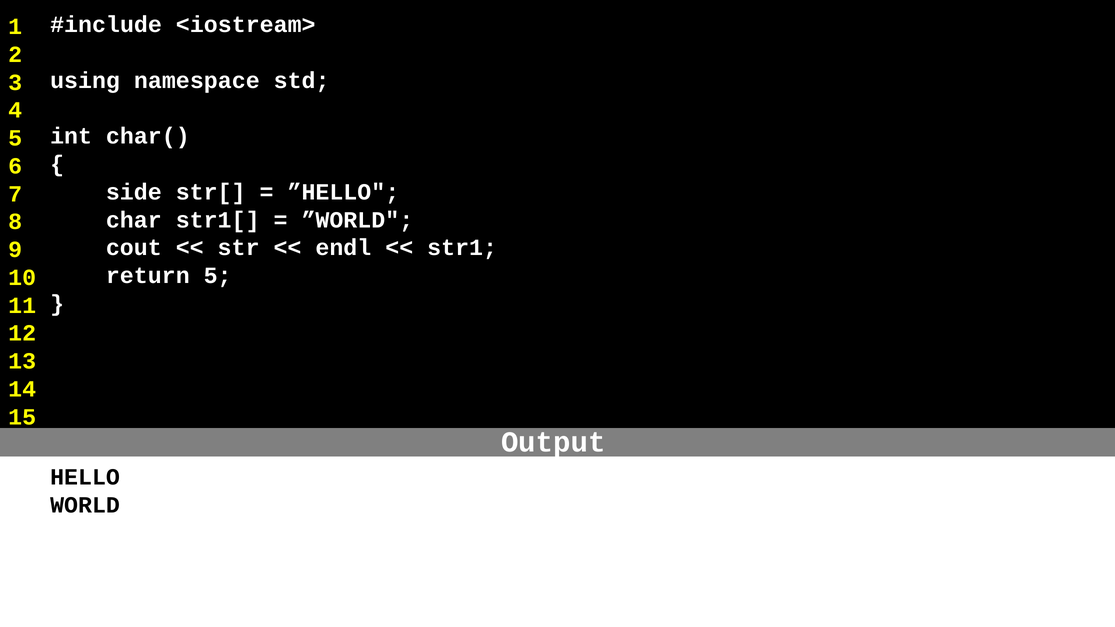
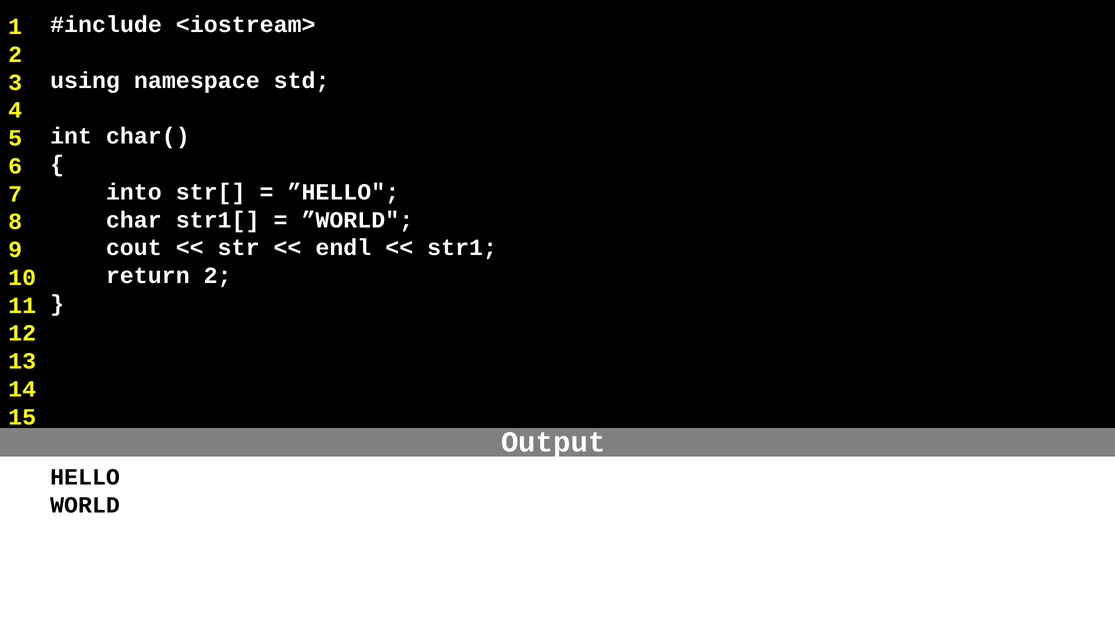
side: side -> into
return 5: 5 -> 2
